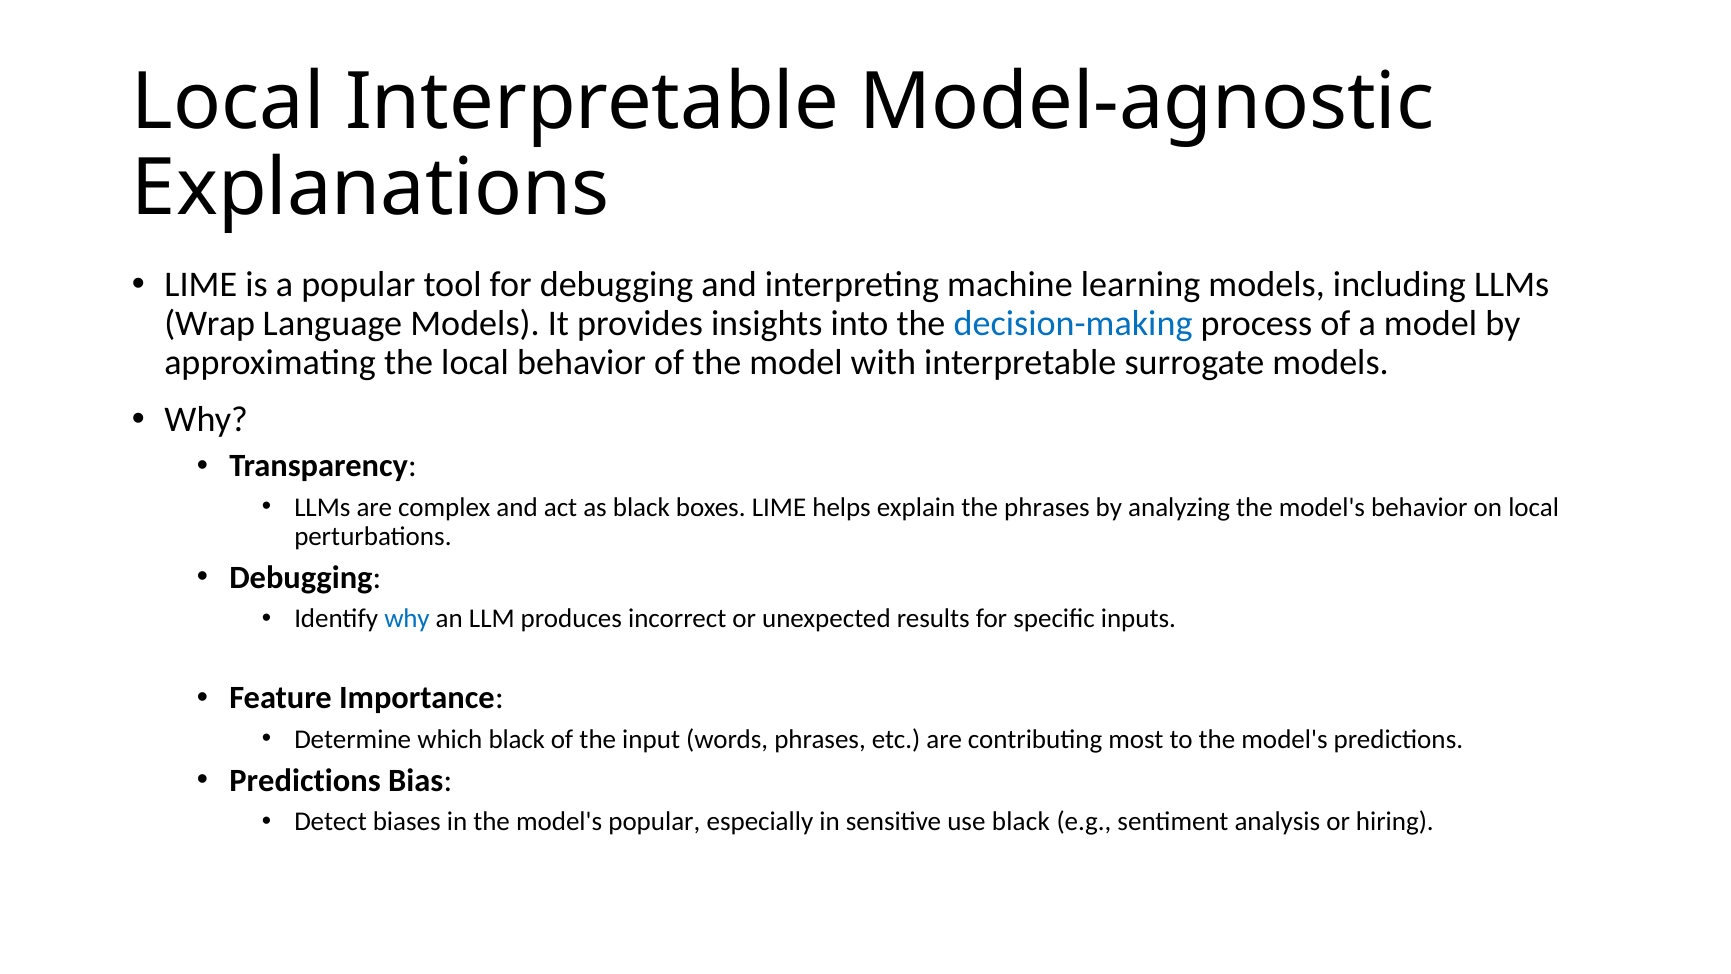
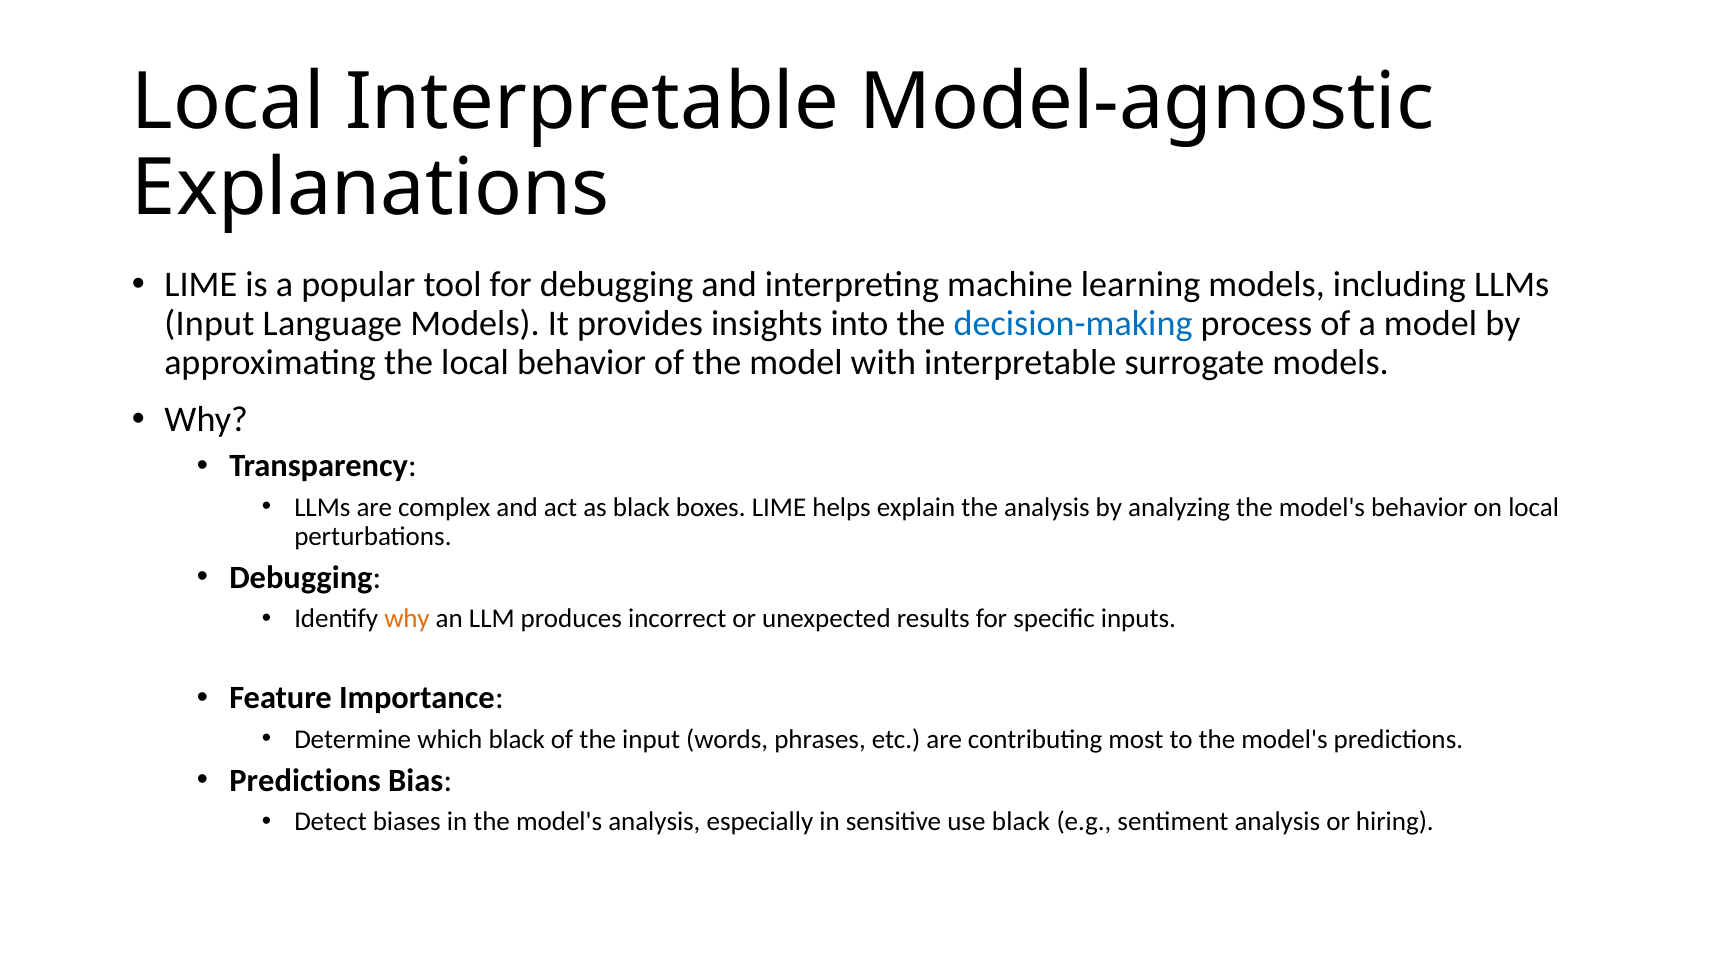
Wrap at (210, 324): Wrap -> Input
the phrases: phrases -> analysis
why at (407, 619) colour: blue -> orange
model's popular: popular -> analysis
